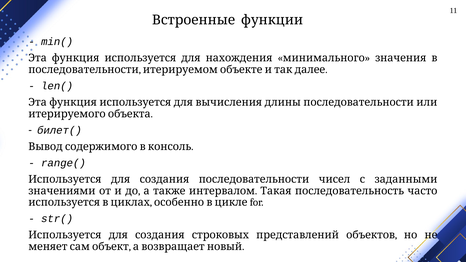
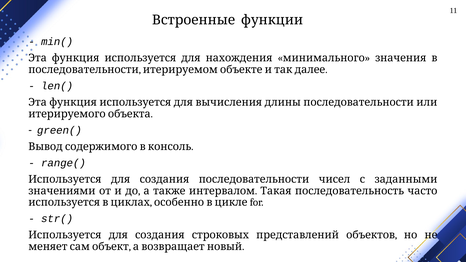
билет(: билет( -> green(
